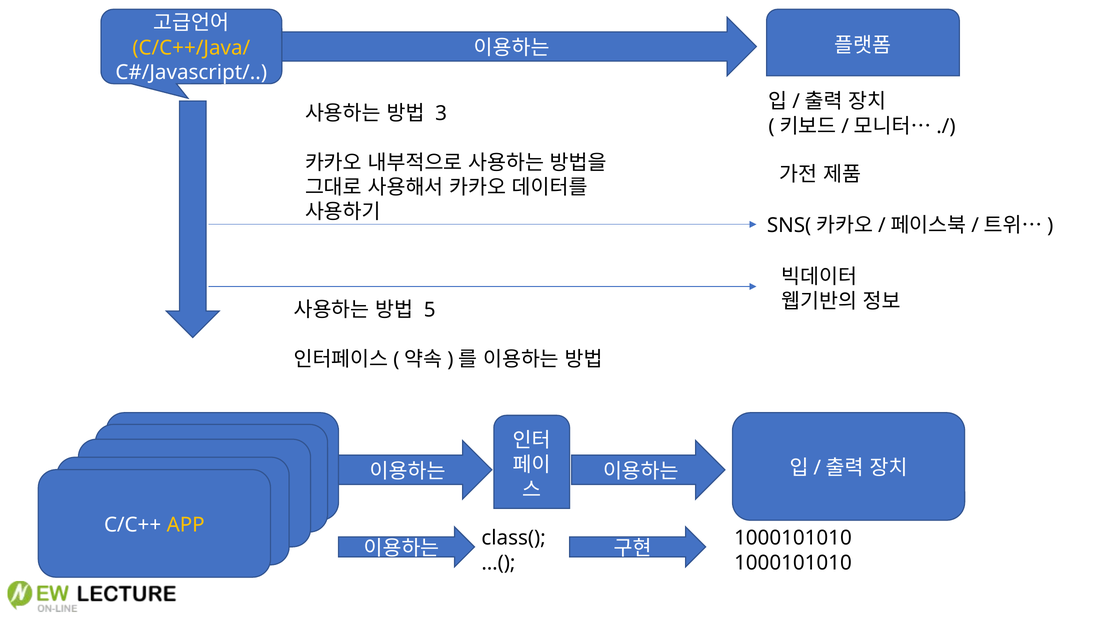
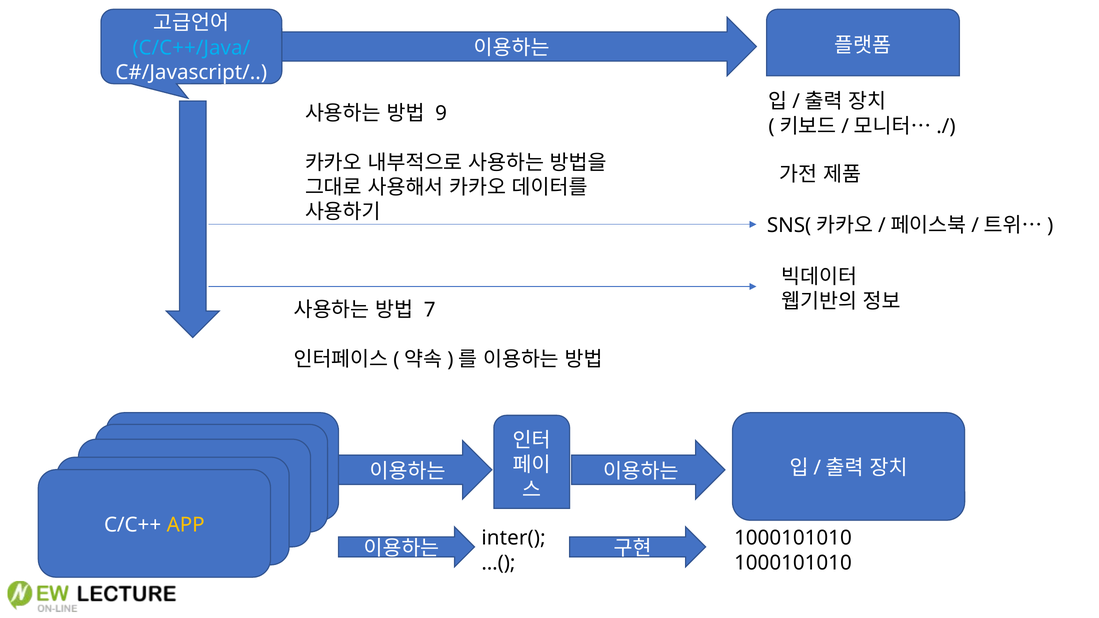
C/C++/Java/ colour: yellow -> light blue
3: 3 -> 9
5: 5 -> 7
class(: class( -> inter(
